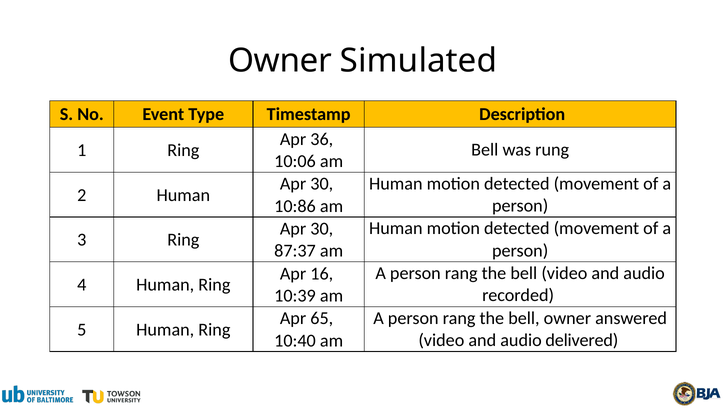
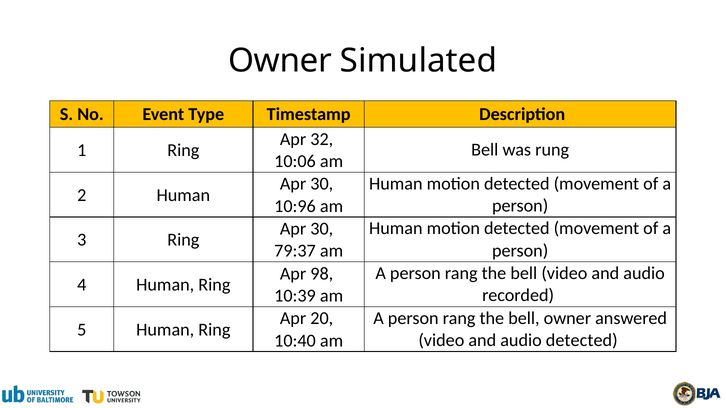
36: 36 -> 32
10:86: 10:86 -> 10:96
87:37: 87:37 -> 79:37
16: 16 -> 98
65: 65 -> 20
audio delivered: delivered -> detected
